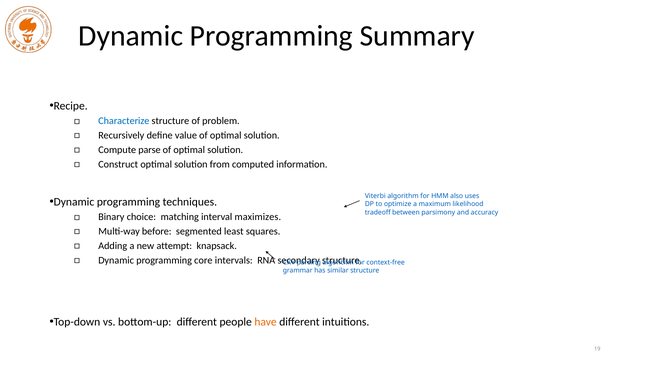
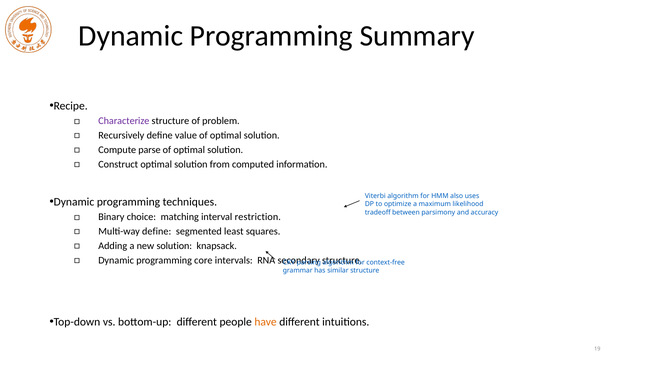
Characterize colour: blue -> purple
maximizes: maximizes -> restriction
Multi-way before: before -> define
new attempt: attempt -> solution
